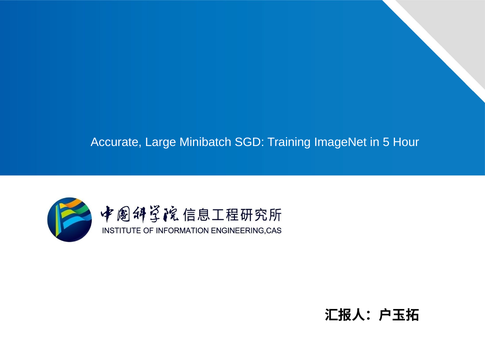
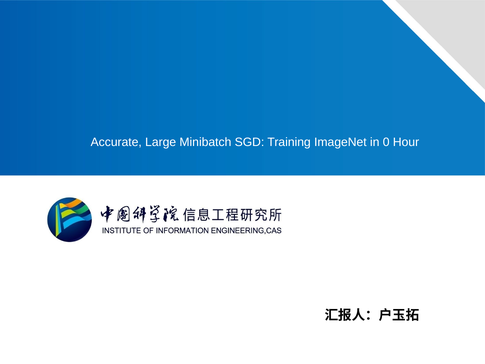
5: 5 -> 0
